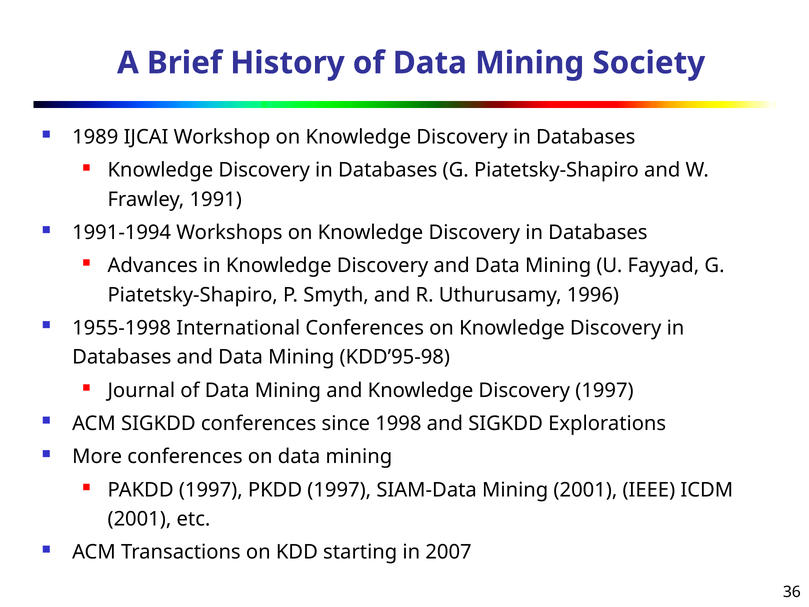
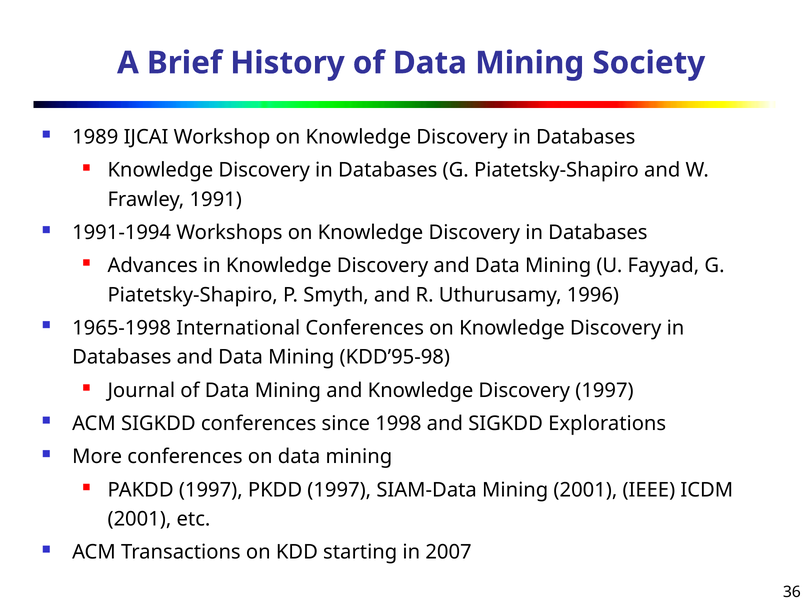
1955-1998: 1955-1998 -> 1965-1998
